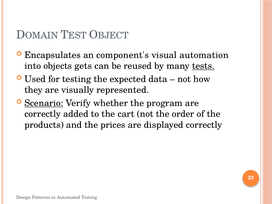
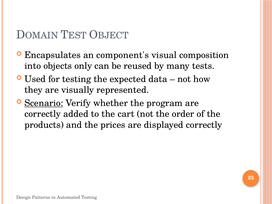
automation: automation -> composition
gets: gets -> only
tests underline: present -> none
